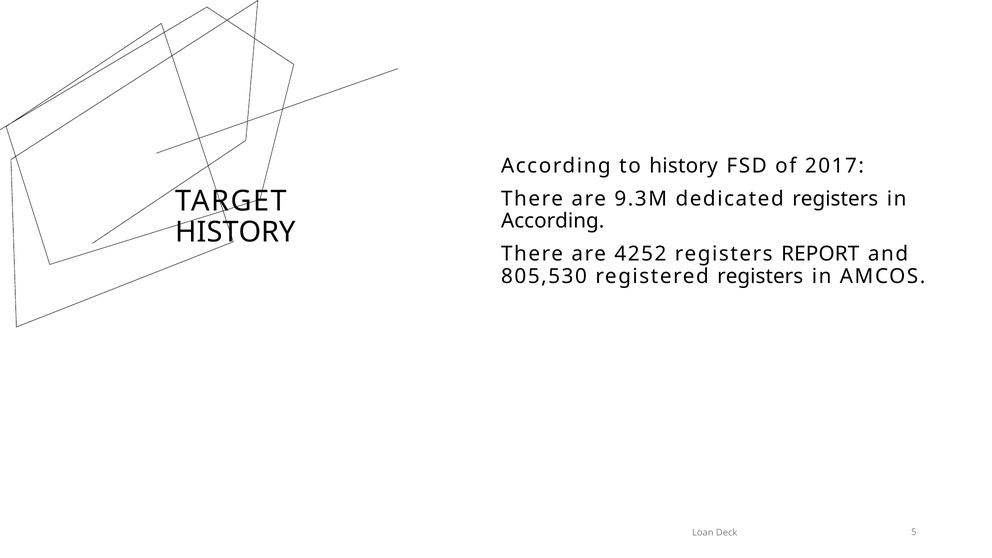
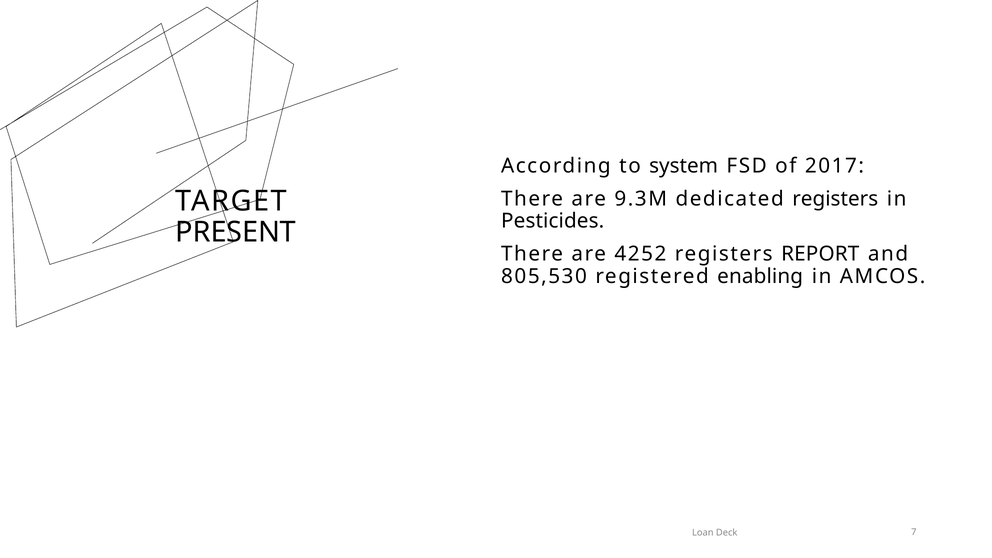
to history: history -> system
According at (553, 221): According -> Pesticides
HISTORY at (236, 232): HISTORY -> PRESENT
registered registers: registers -> enabling
5: 5 -> 7
